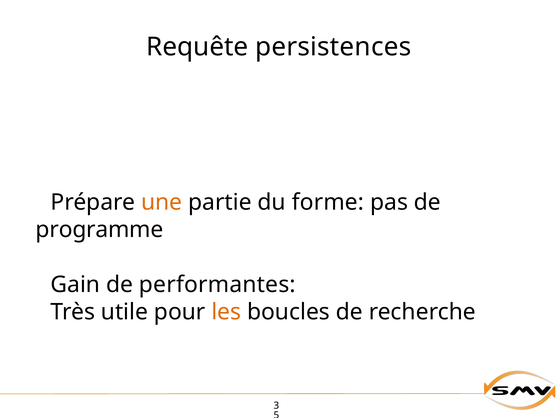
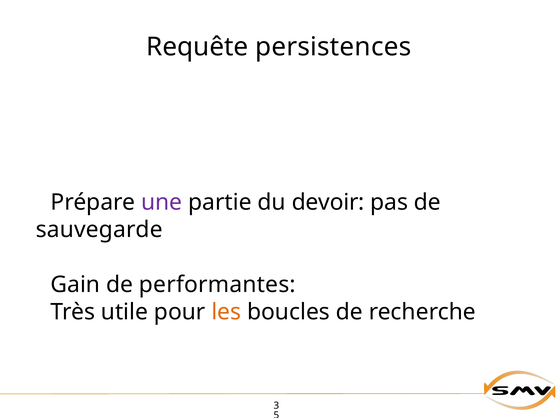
une colour: orange -> purple
forme: forme -> devoir
programme: programme -> sauvegarde
